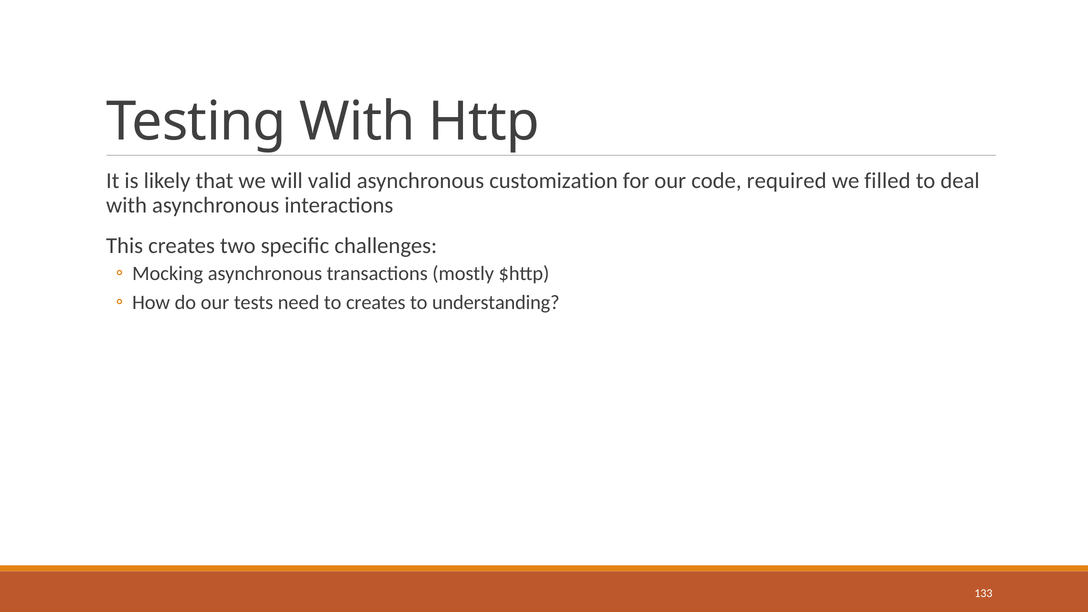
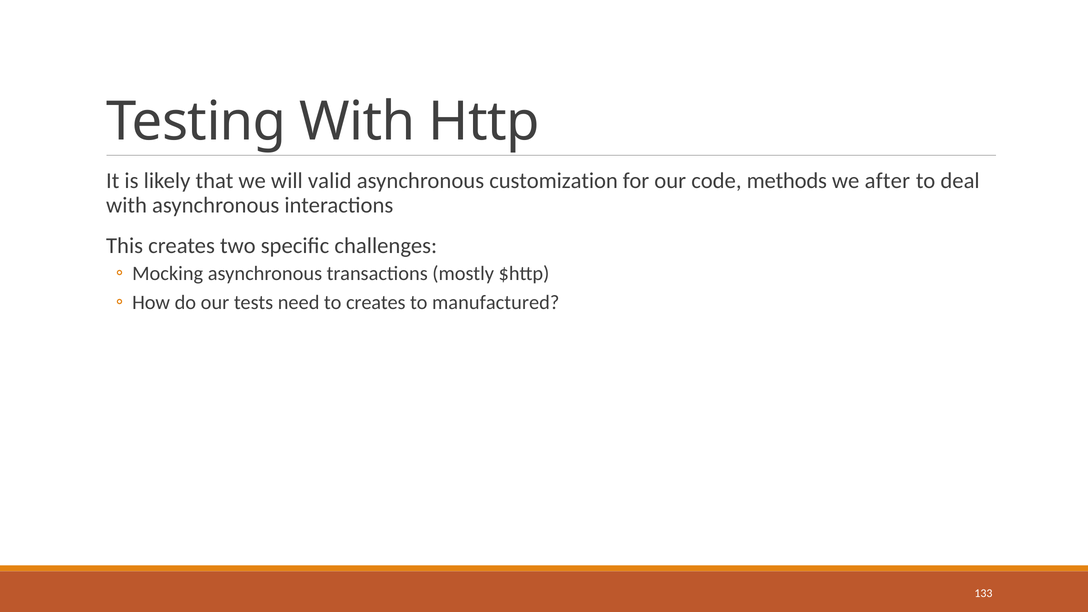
required: required -> methods
filled: filled -> after
understanding: understanding -> manufactured
